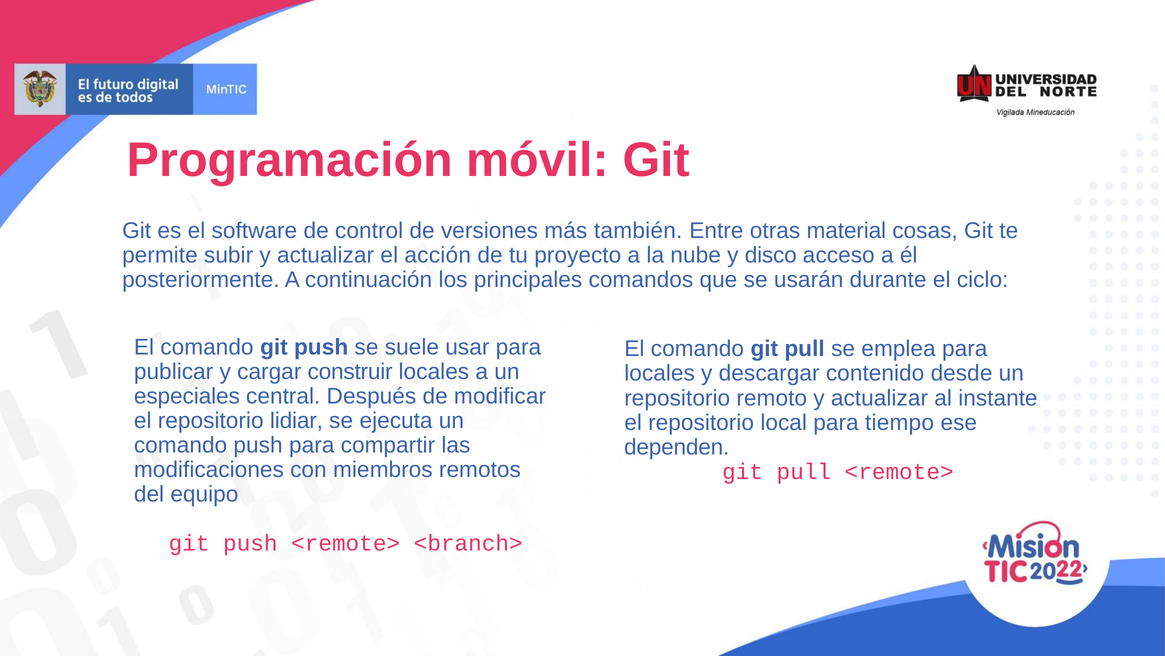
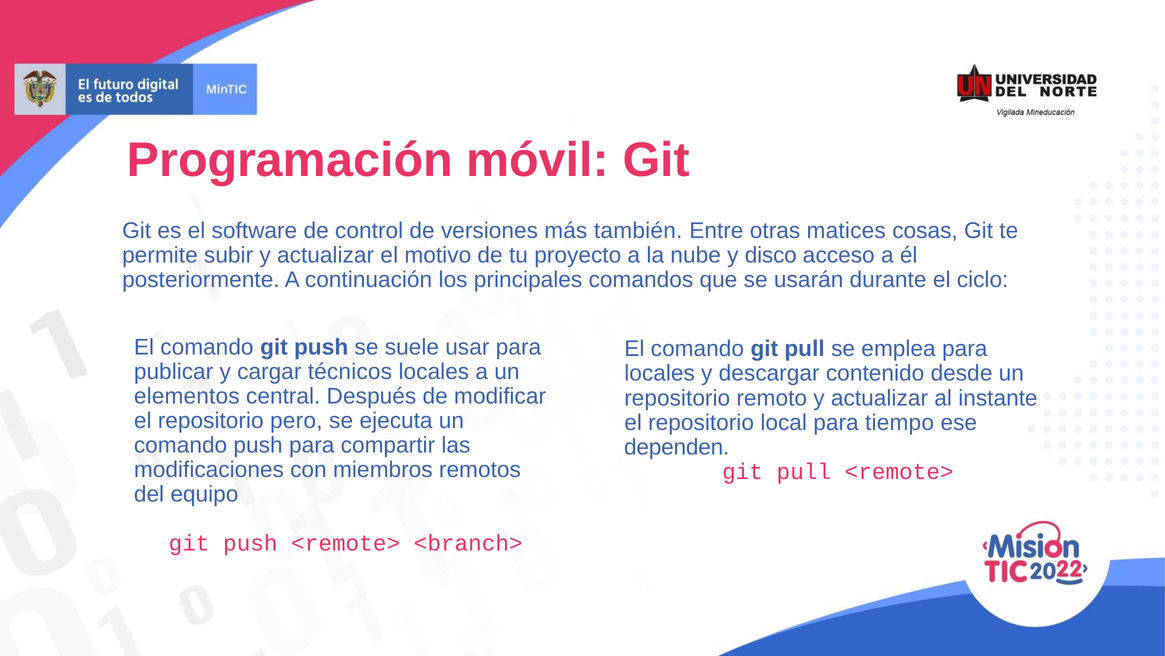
material: material -> matices
acción: acción -> motivo
construir: construir -> técnicos
especiales: especiales -> elementos
lidiar: lidiar -> pero
